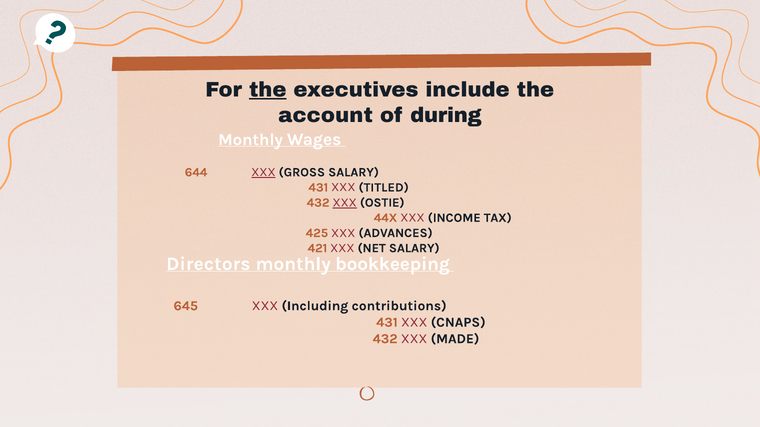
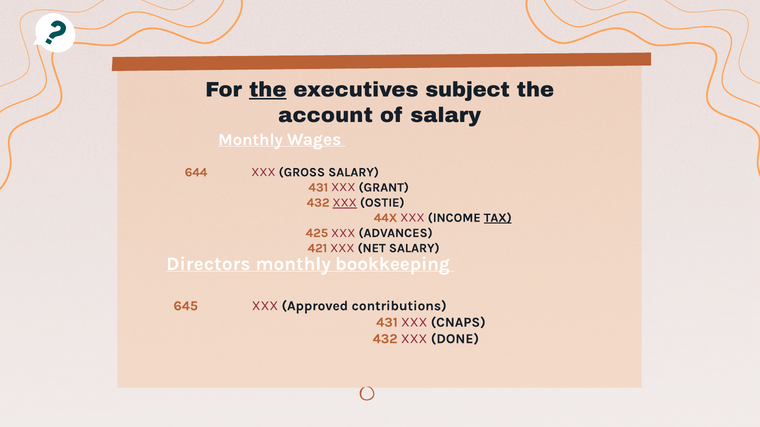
include: include -> subject
of during: during -> salary
XXX at (264, 172) underline: present -> none
TITLED: TITLED -> GRANT
TAX underline: none -> present
Including: Including -> Approved
MADE: MADE -> DONE
